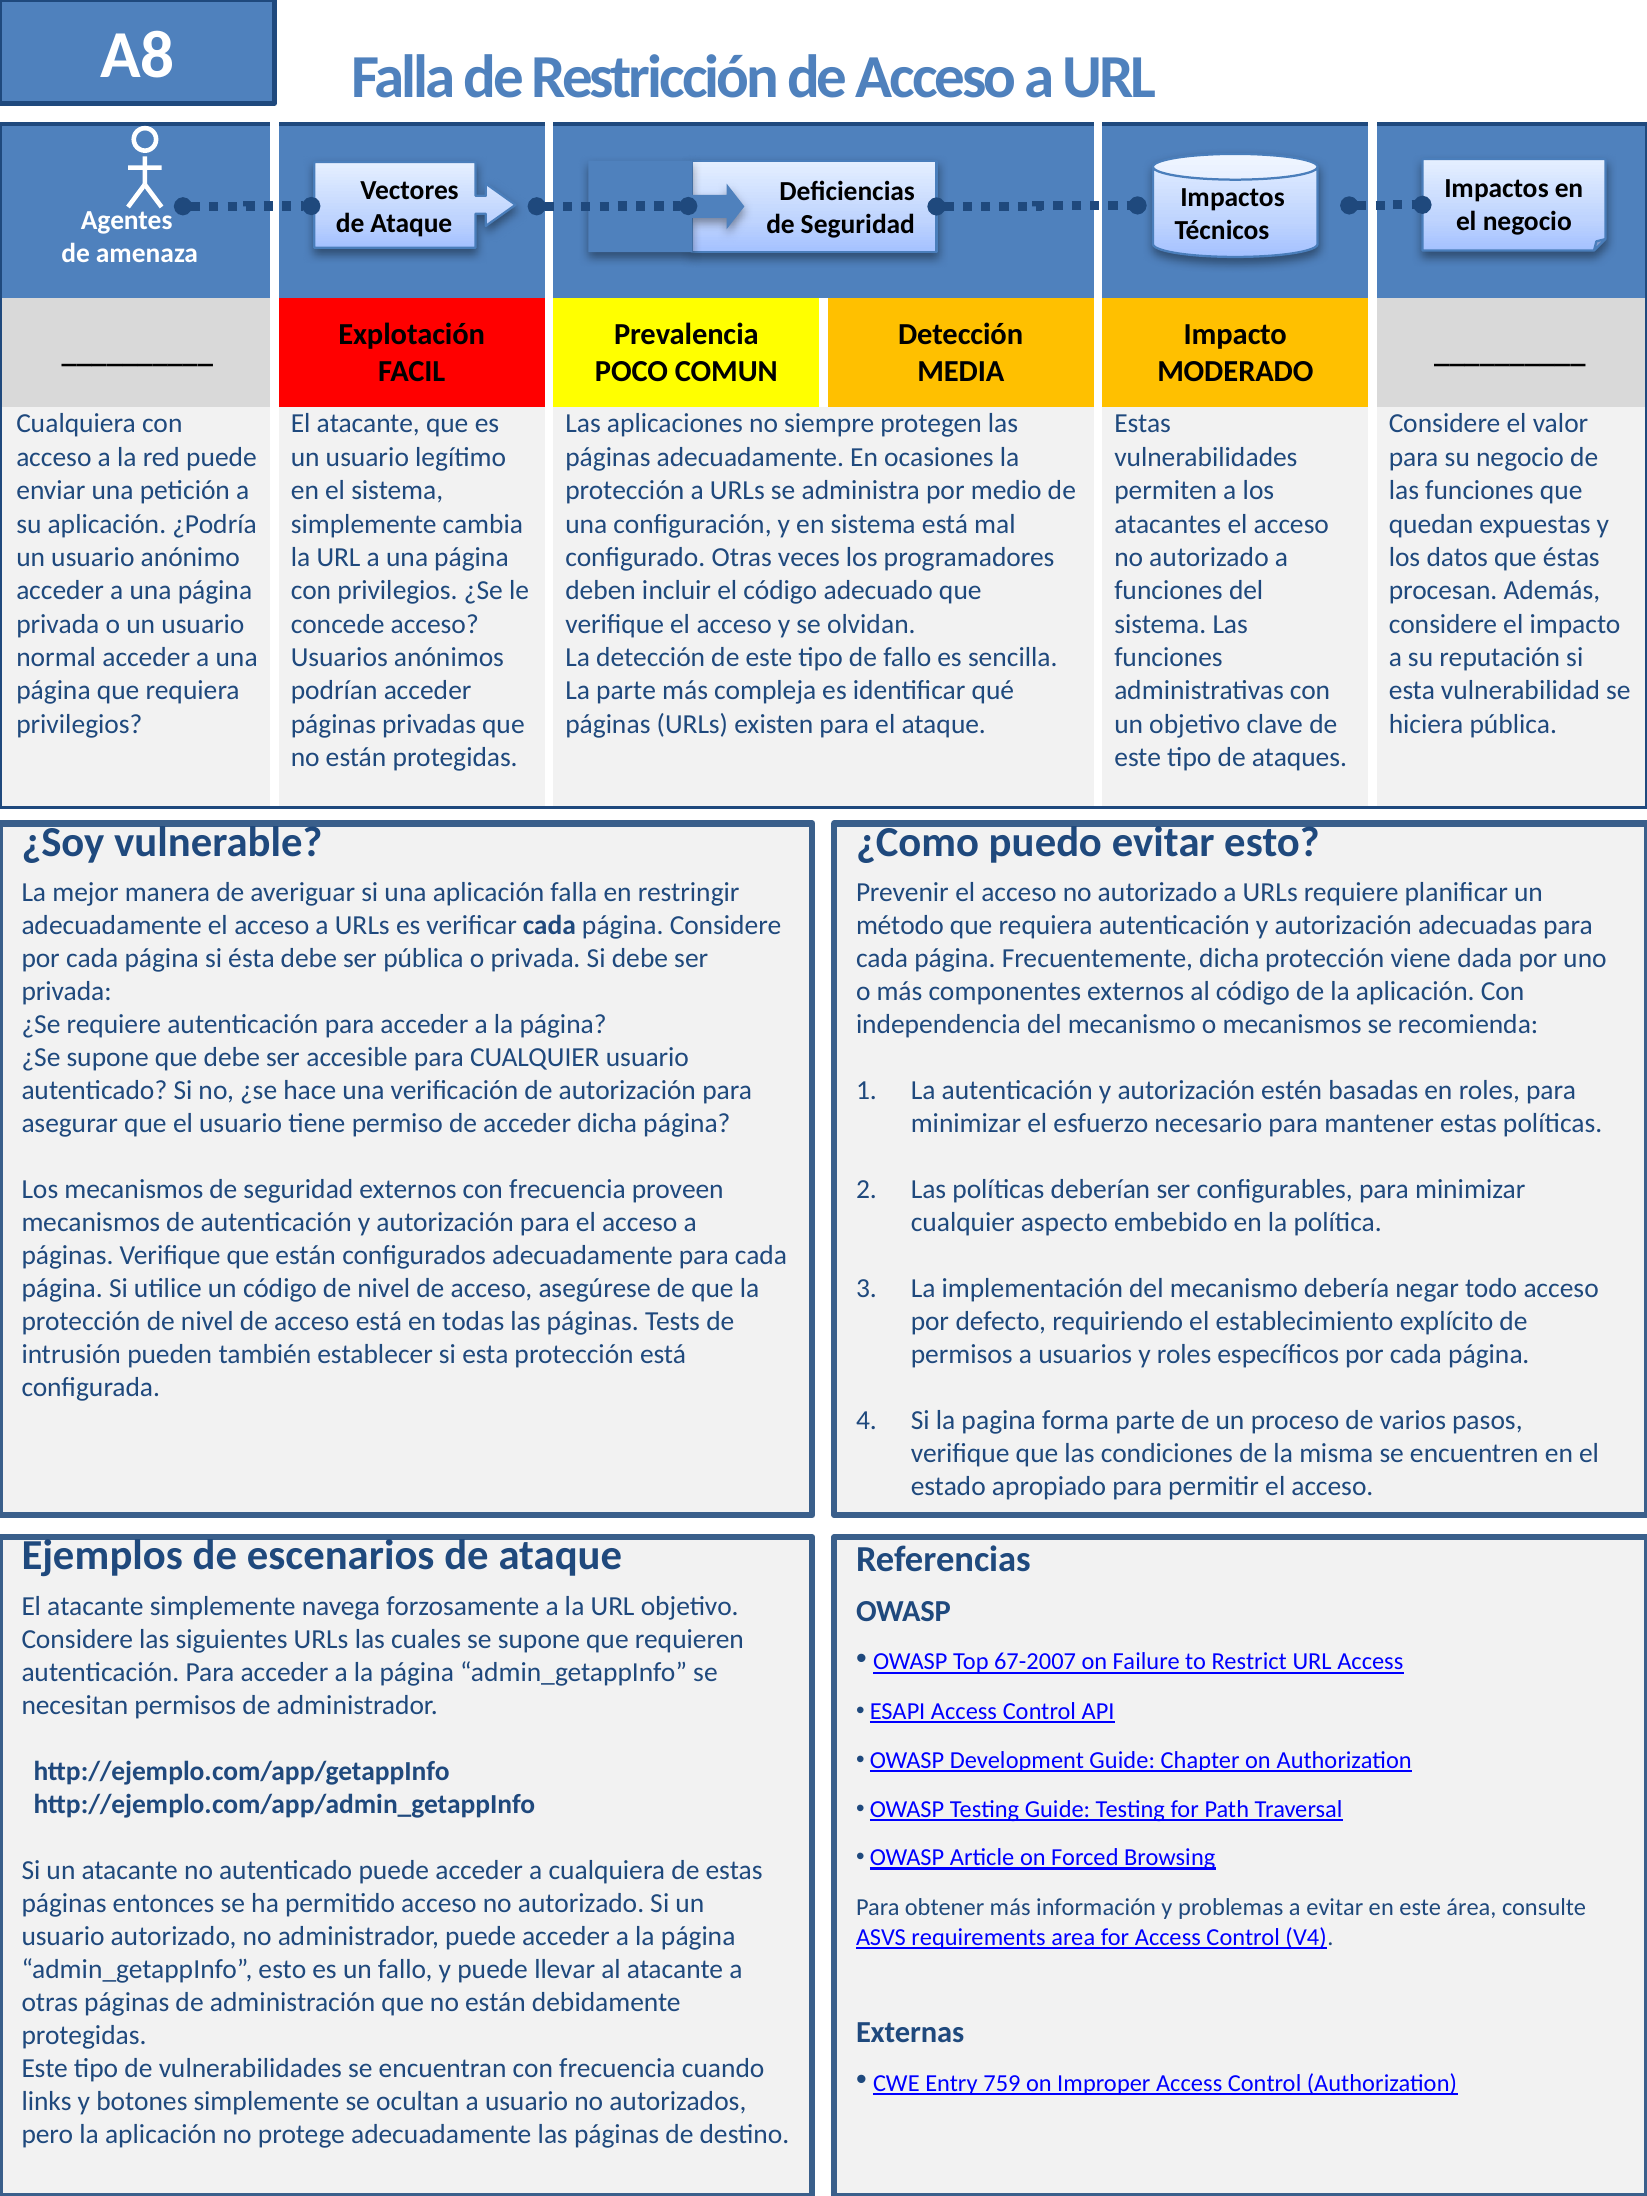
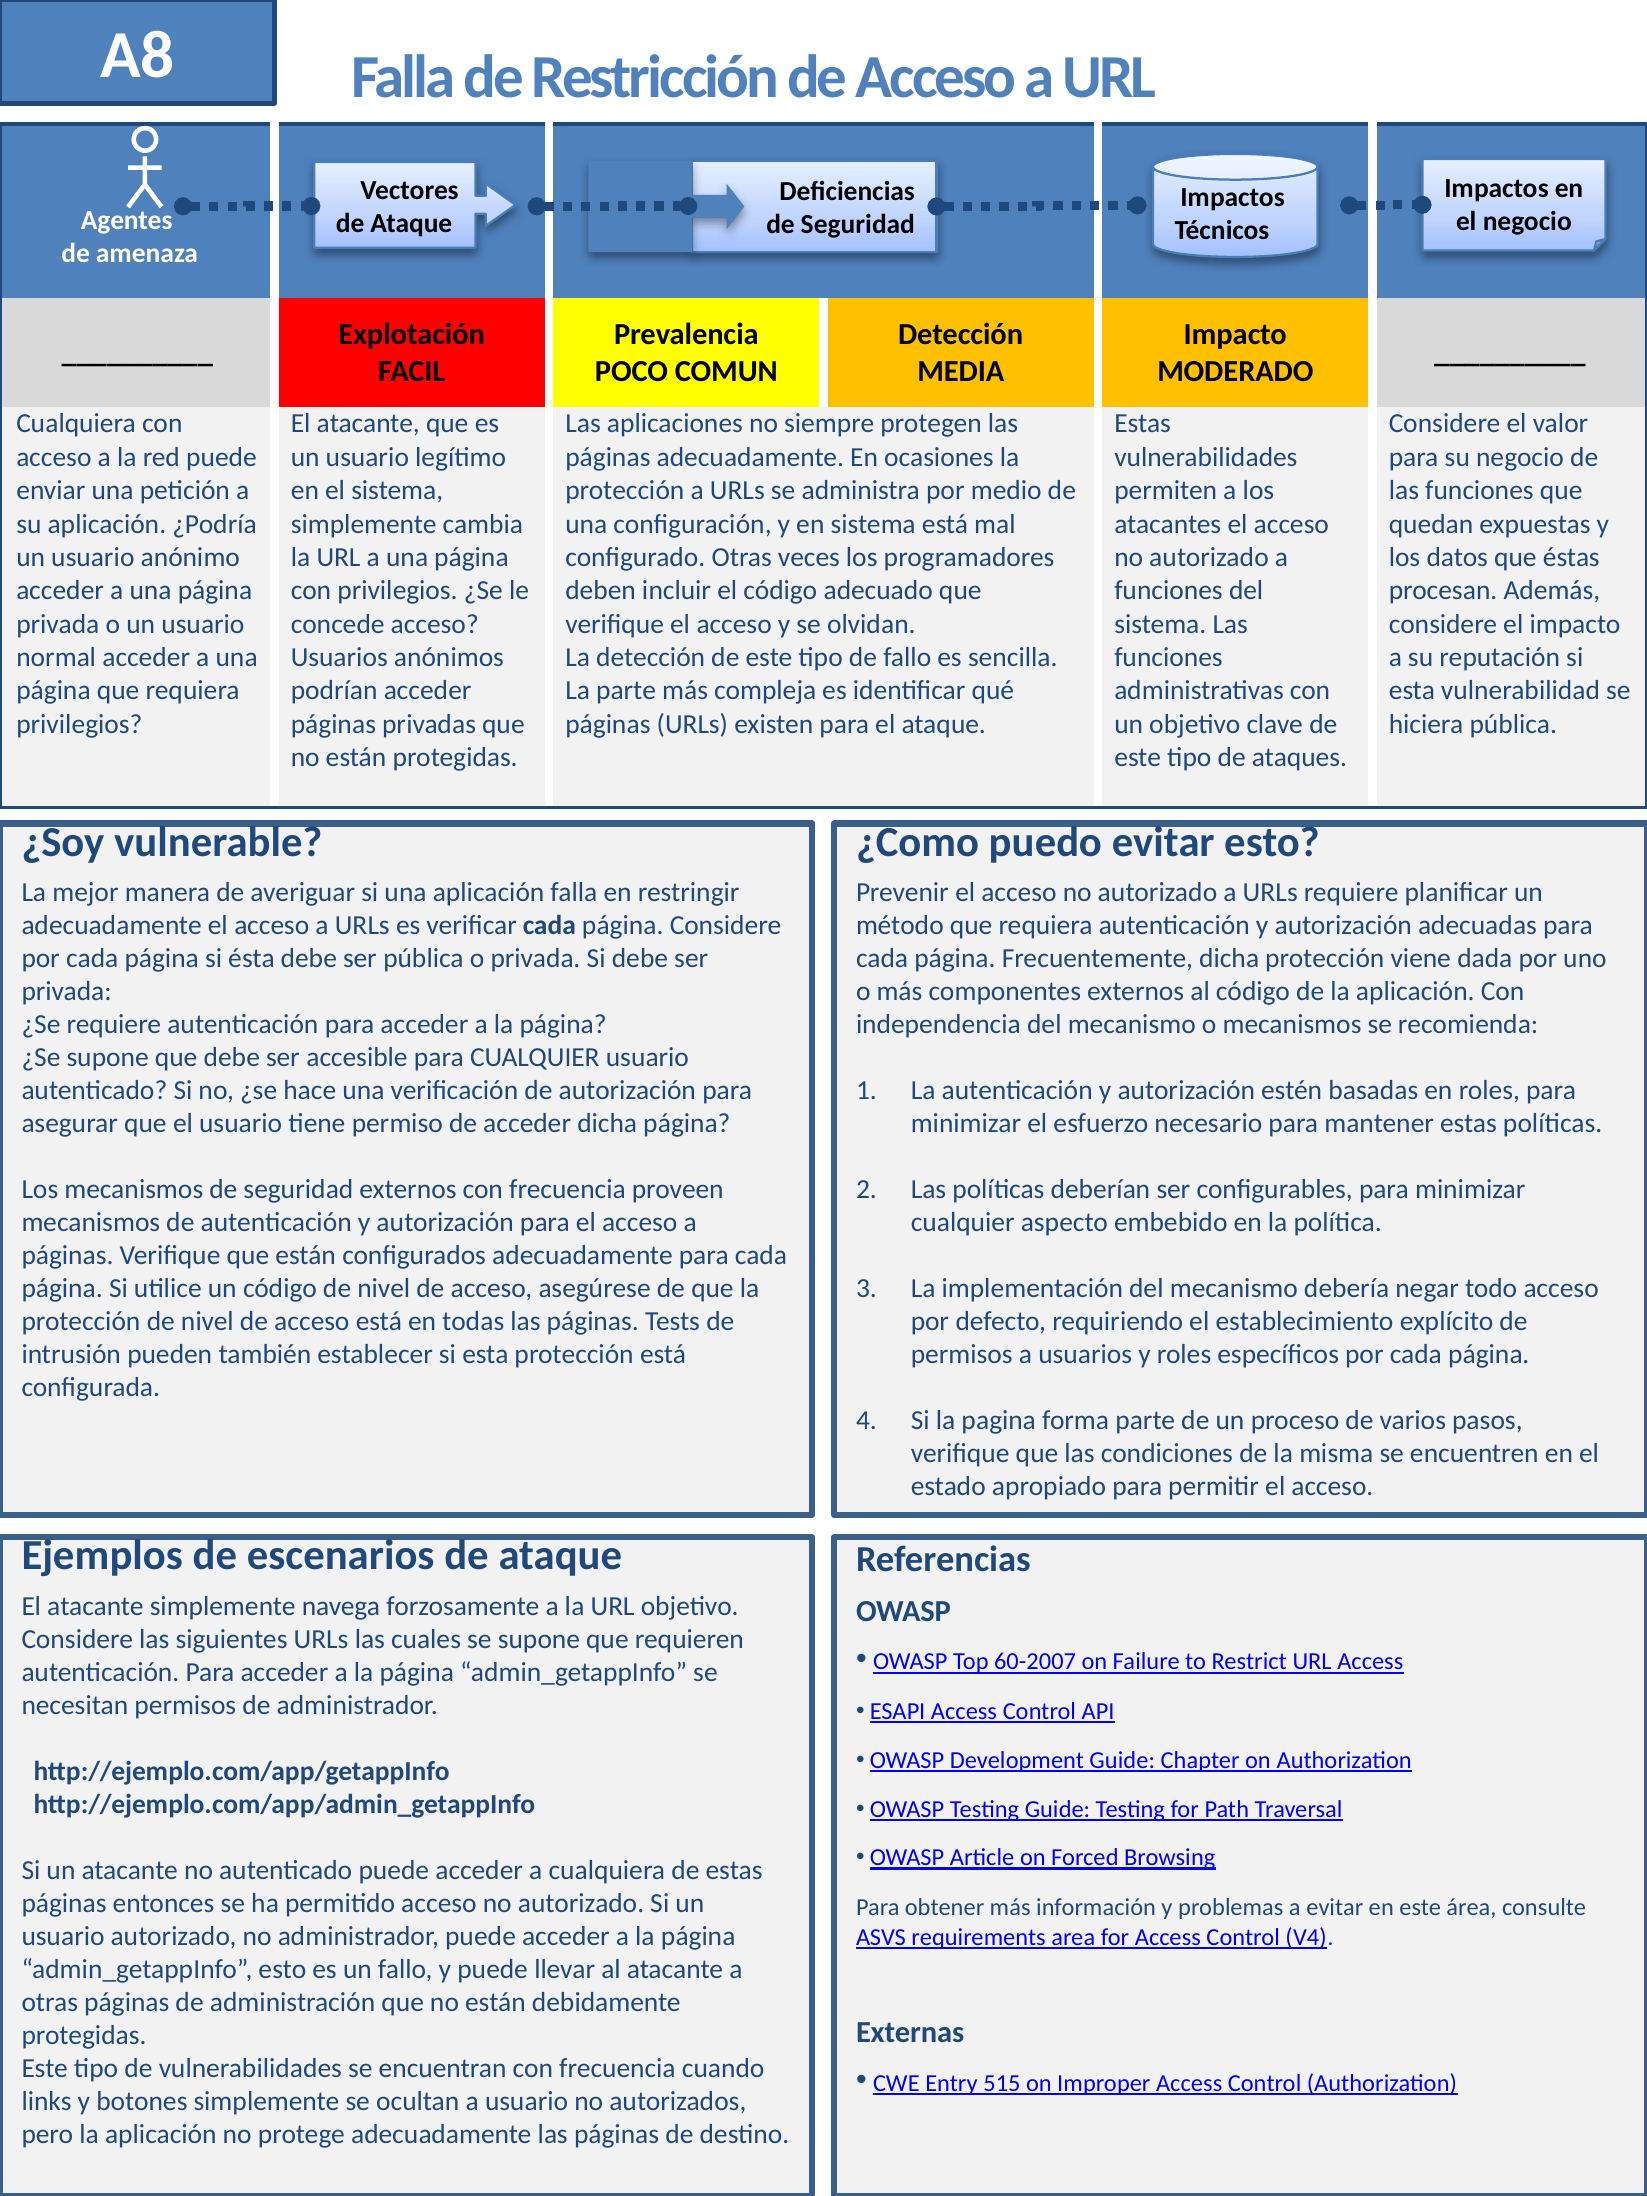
67-2007: 67-2007 -> 60-2007
759: 759 -> 515
